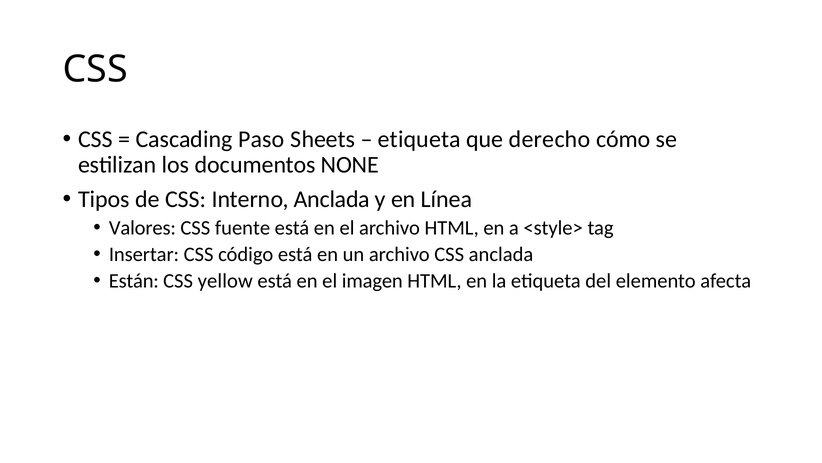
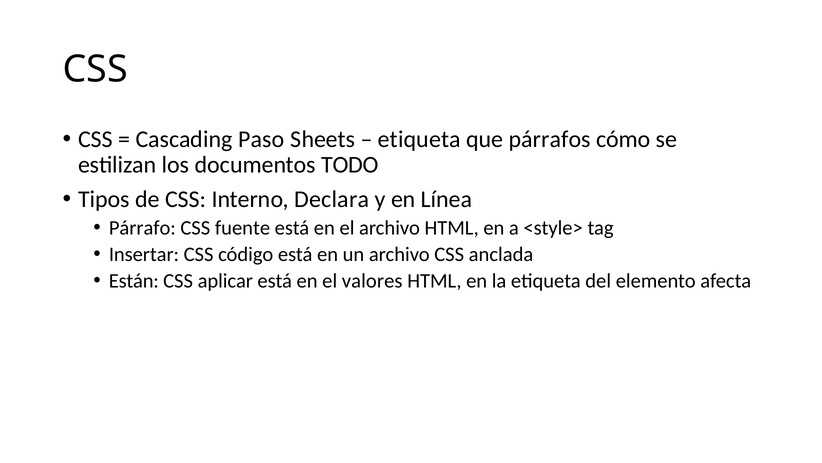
derecho: derecho -> párrafos
NONE: NONE -> TODO
Interno Anclada: Anclada -> Declara
Valores: Valores -> Párrafo
yellow: yellow -> aplicar
imagen: imagen -> valores
